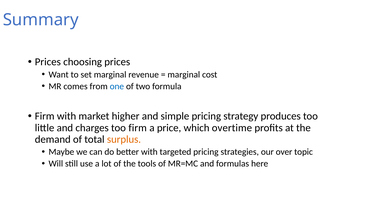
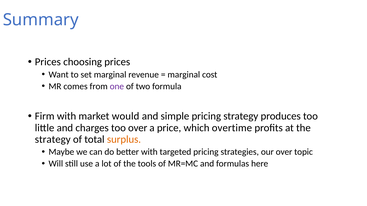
one colour: blue -> purple
higher: higher -> would
too firm: firm -> over
demand at (53, 140): demand -> strategy
